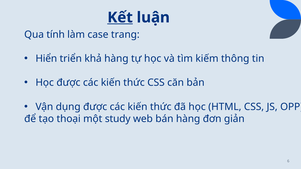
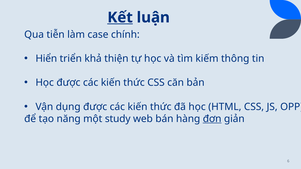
tính: tính -> tiễn
trang: trang -> chính
khả hàng: hàng -> thiện
thoại: thoại -> năng
đơn underline: none -> present
